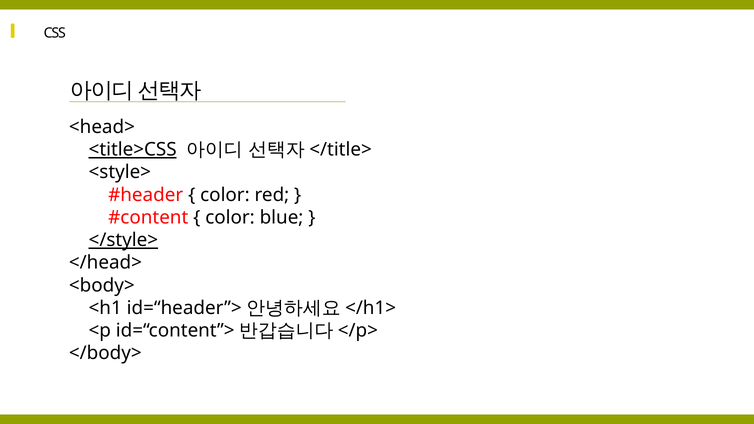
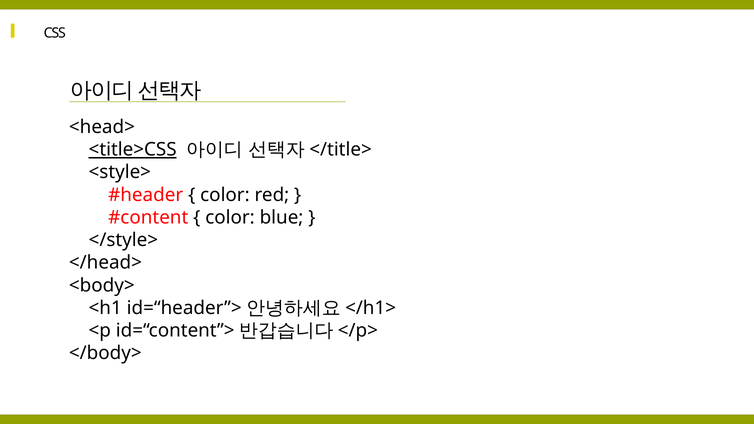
</style> underline: present -> none
